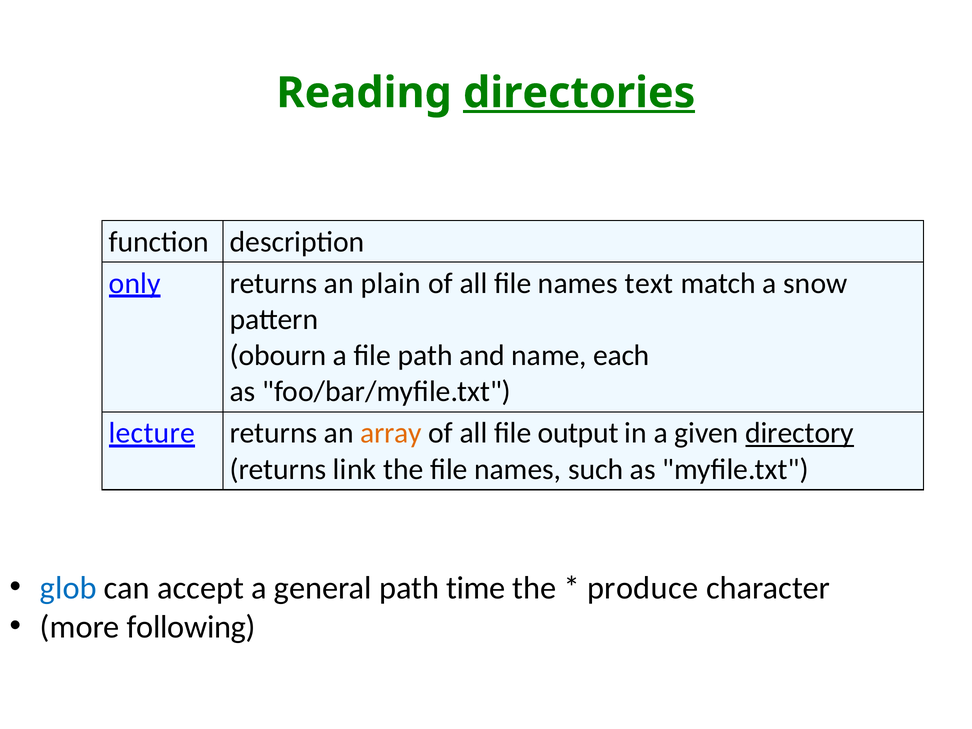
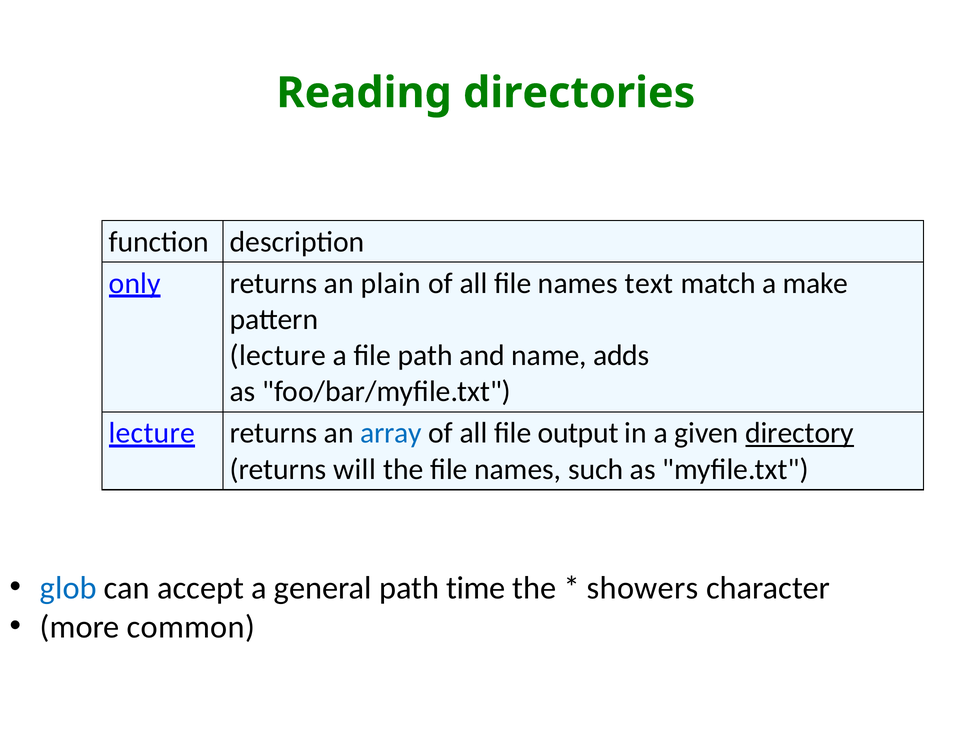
directories underline: present -> none
snow: snow -> make
obourn at (278, 356): obourn -> lecture
each: each -> adds
array colour: orange -> blue
link: link -> will
produce: produce -> showers
following: following -> common
